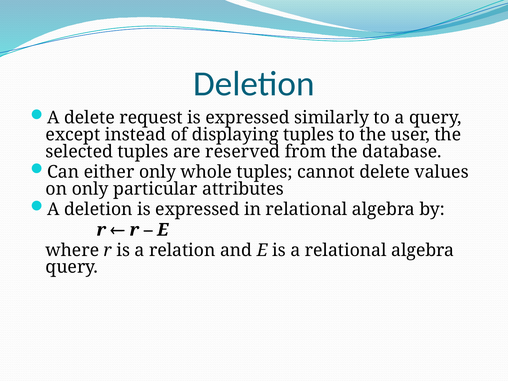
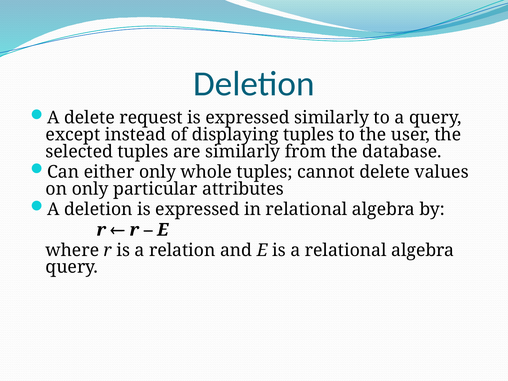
are reserved: reserved -> similarly
